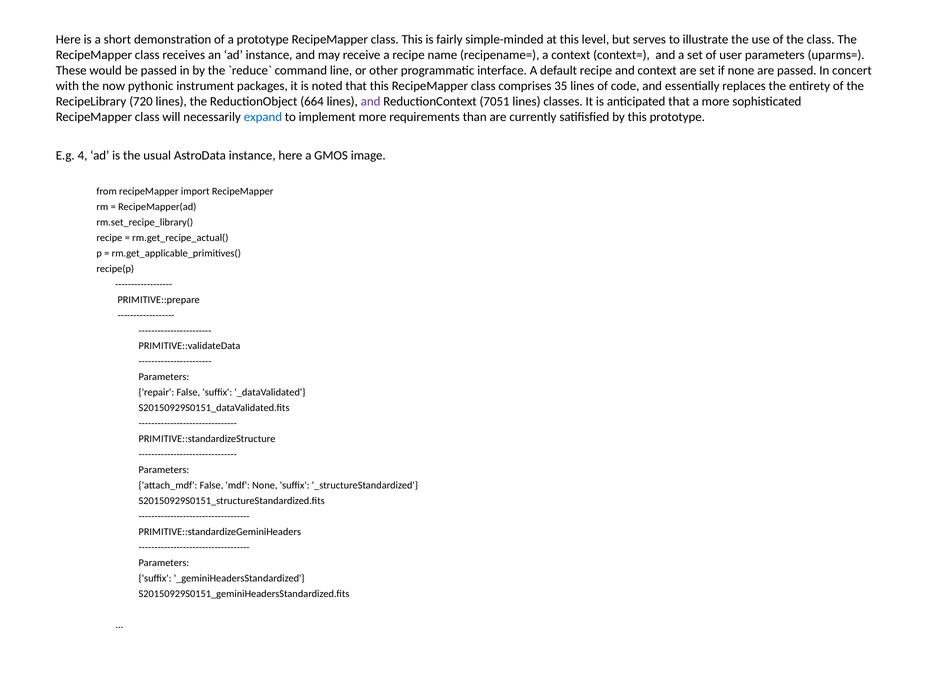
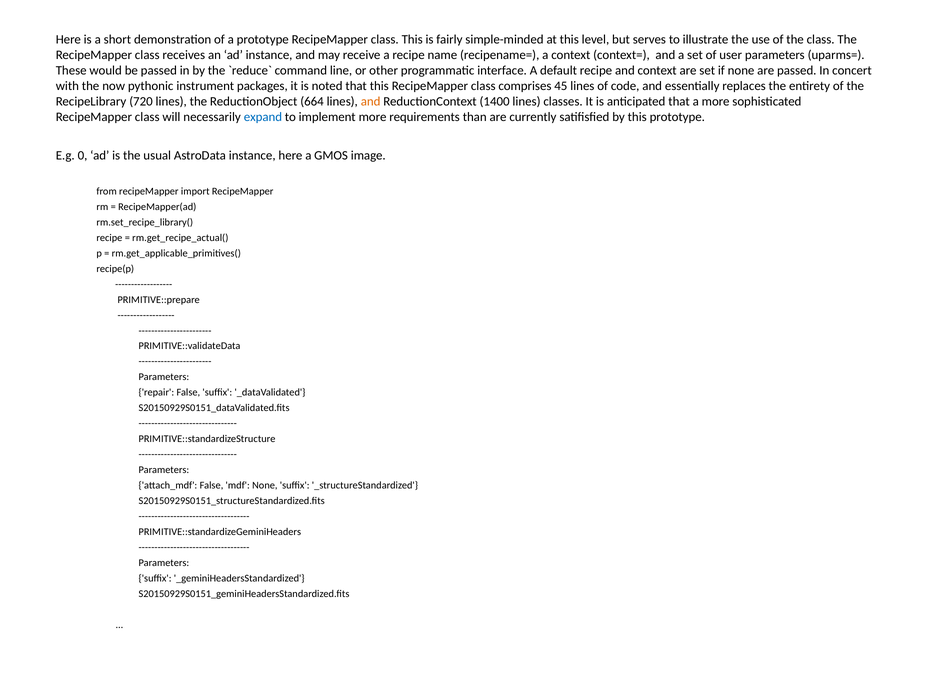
35: 35 -> 45
and at (371, 102) colour: purple -> orange
7051: 7051 -> 1400
4: 4 -> 0
